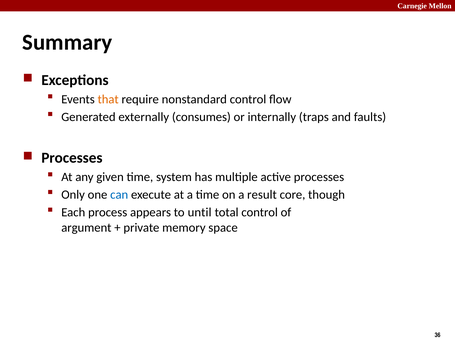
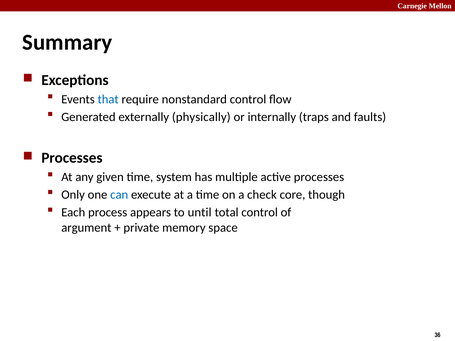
that colour: orange -> blue
consumes: consumes -> physically
result: result -> check
